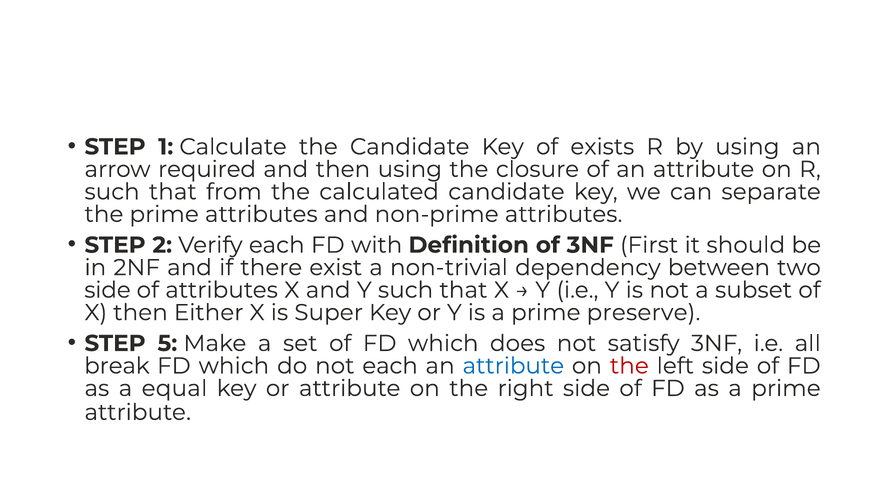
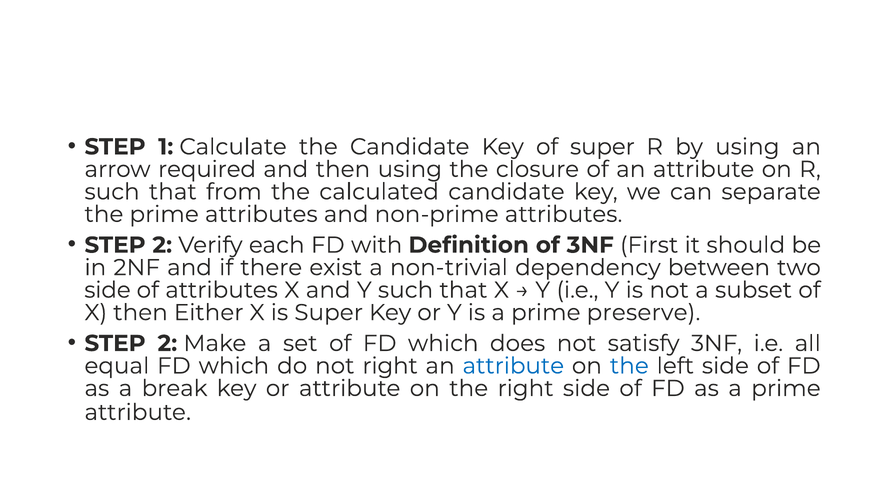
of exists: exists -> super
5 at (167, 343): 5 -> 2
break: break -> equal
not each: each -> right
the at (629, 366) colour: red -> blue
equal: equal -> break
